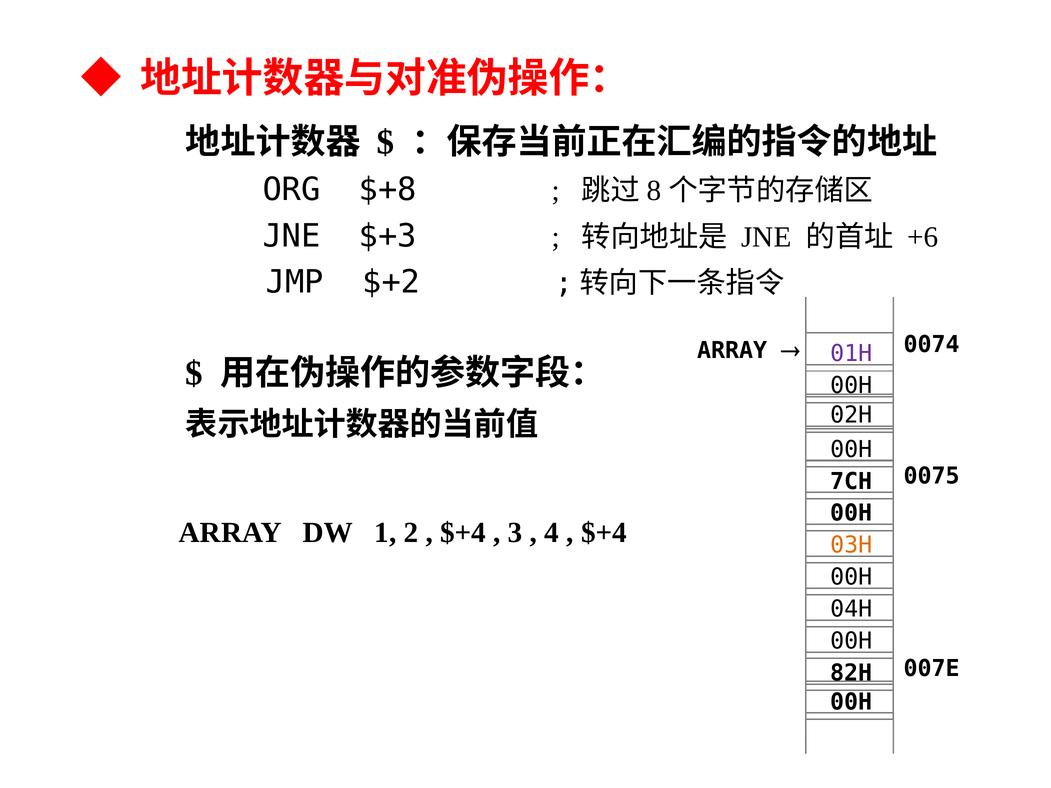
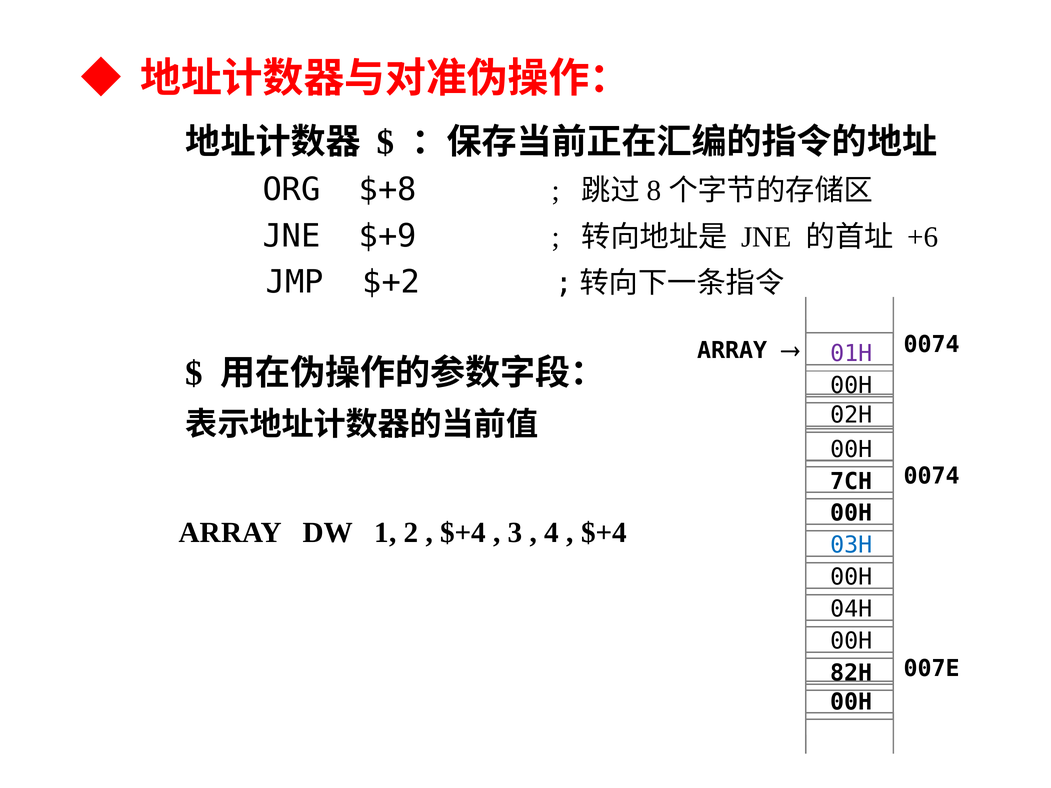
$+3: $+3 -> $+9
0075 at (932, 476): 0075 -> 0074
03H colour: orange -> blue
